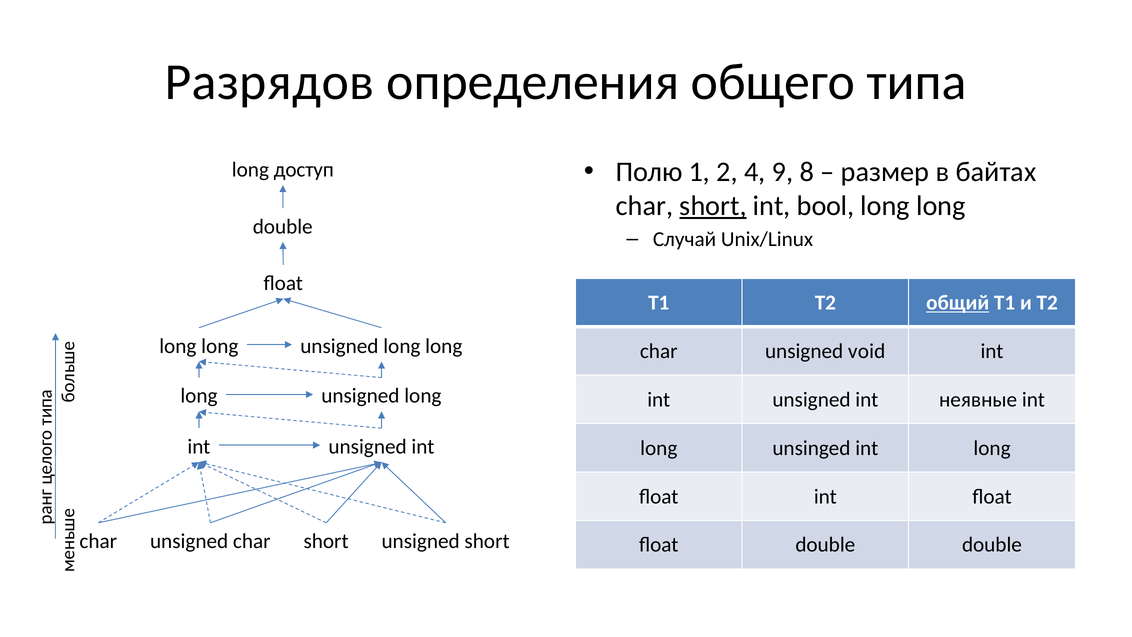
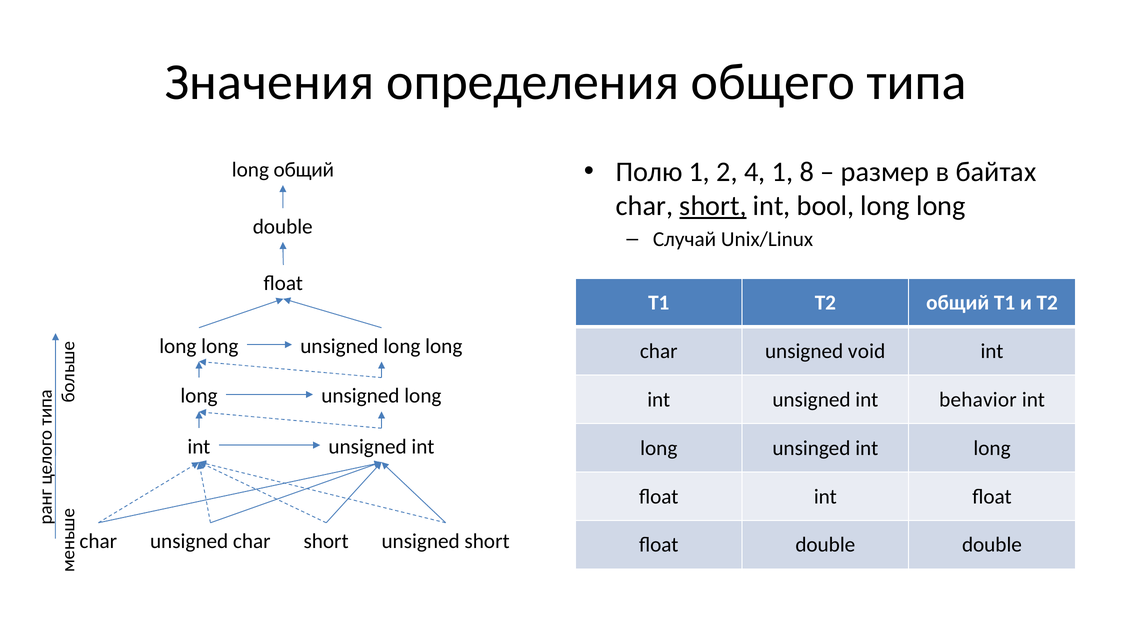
Разрядов: Разрядов -> Значения
4 9: 9 -> 1
long доступ: доступ -> общий
общий at (958, 303) underline: present -> none
неявные: неявные -> behavior
